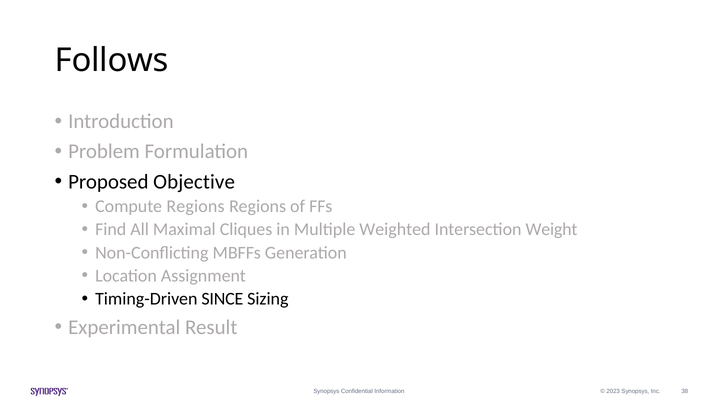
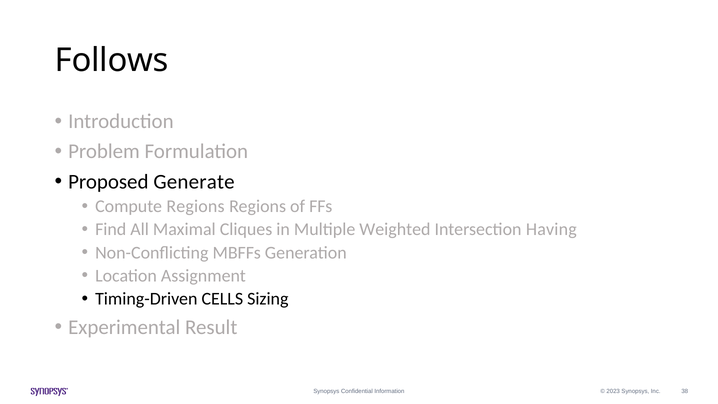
Objective: Objective -> Generate
Weight: Weight -> Having
SINCE: SINCE -> CELLS
